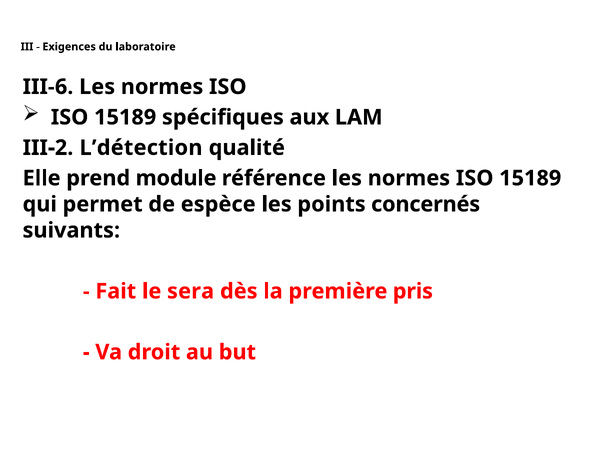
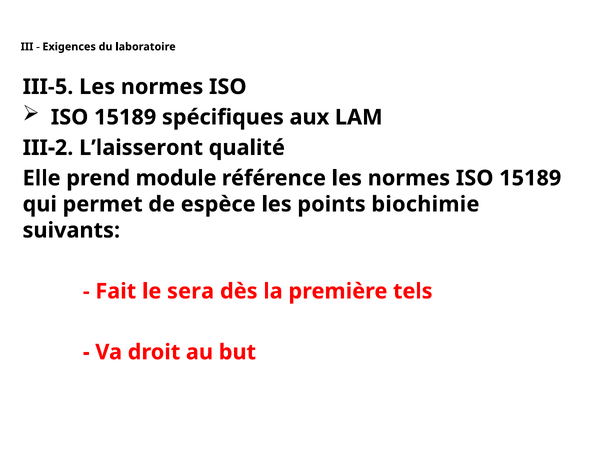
III-6: III-6 -> III-5
L’détection: L’détection -> L’laisseront
concernés: concernés -> biochimie
pris: pris -> tels
